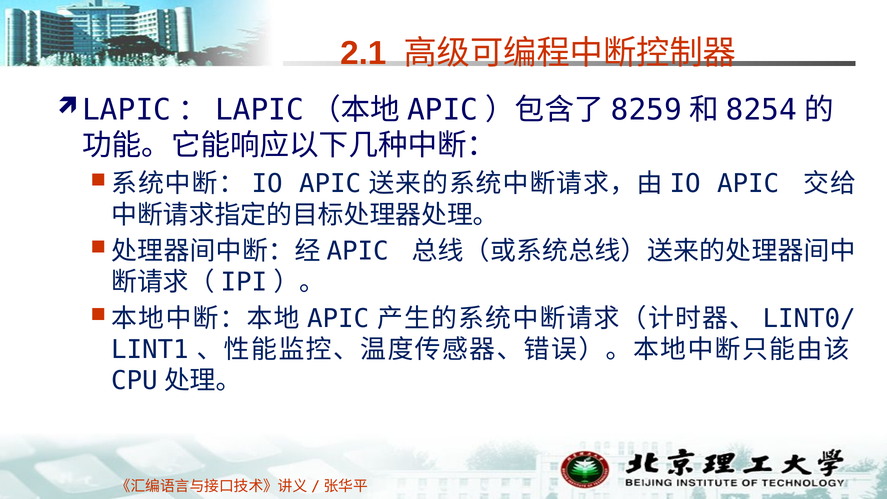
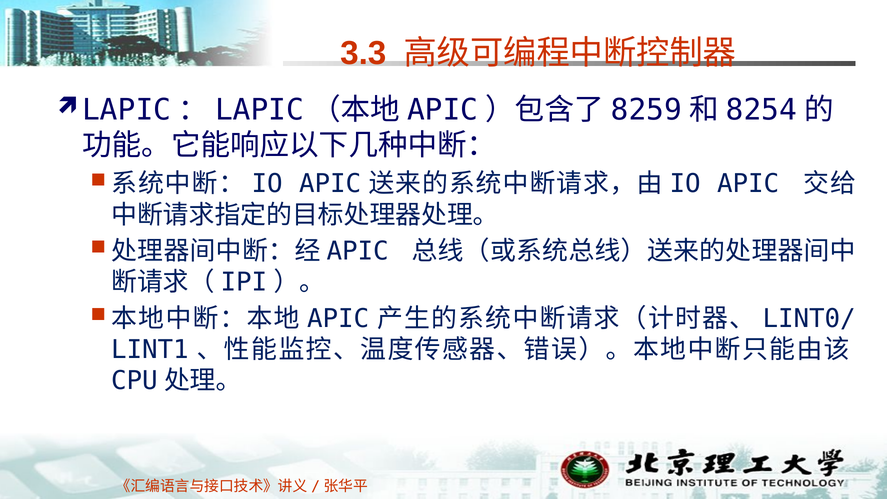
2.1: 2.1 -> 3.3
